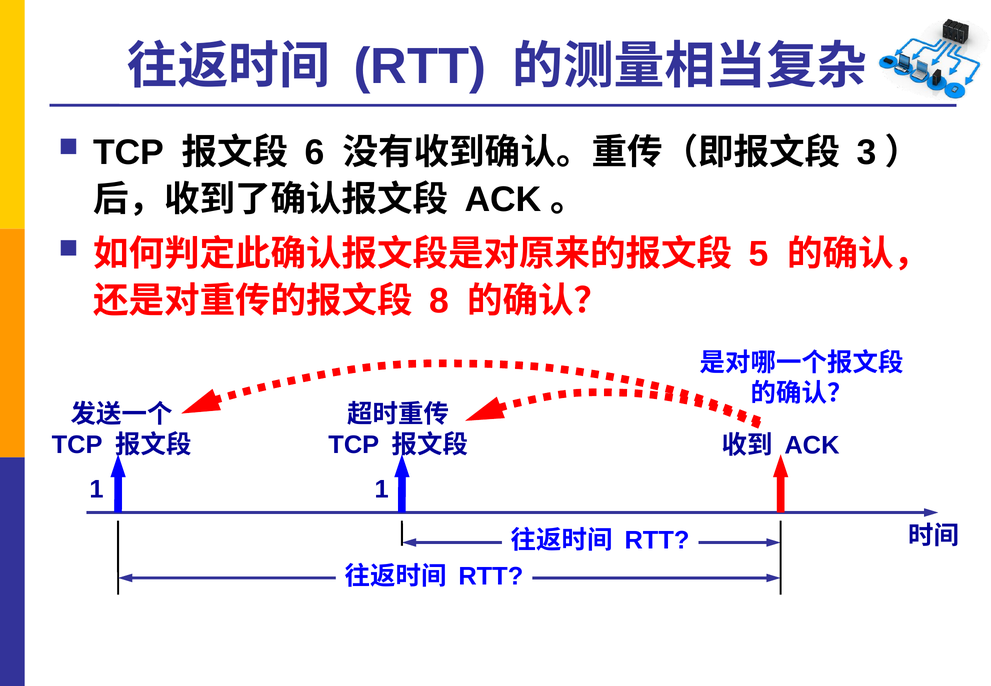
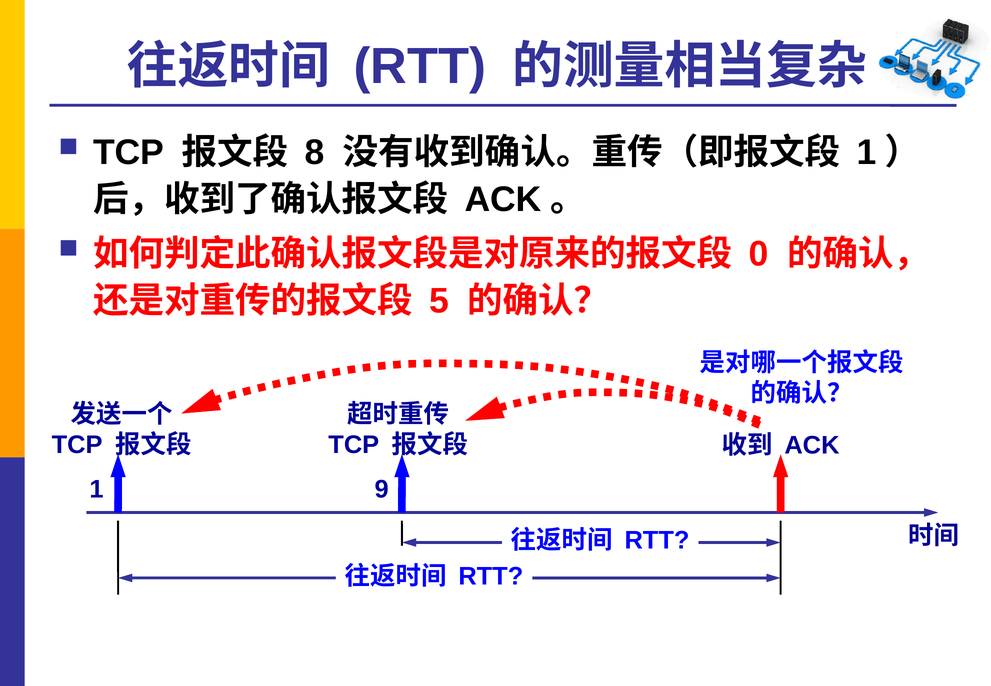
6: 6 -> 8
3 at (867, 152): 3 -> 1
5: 5 -> 0
8: 8 -> 5
1 1: 1 -> 9
